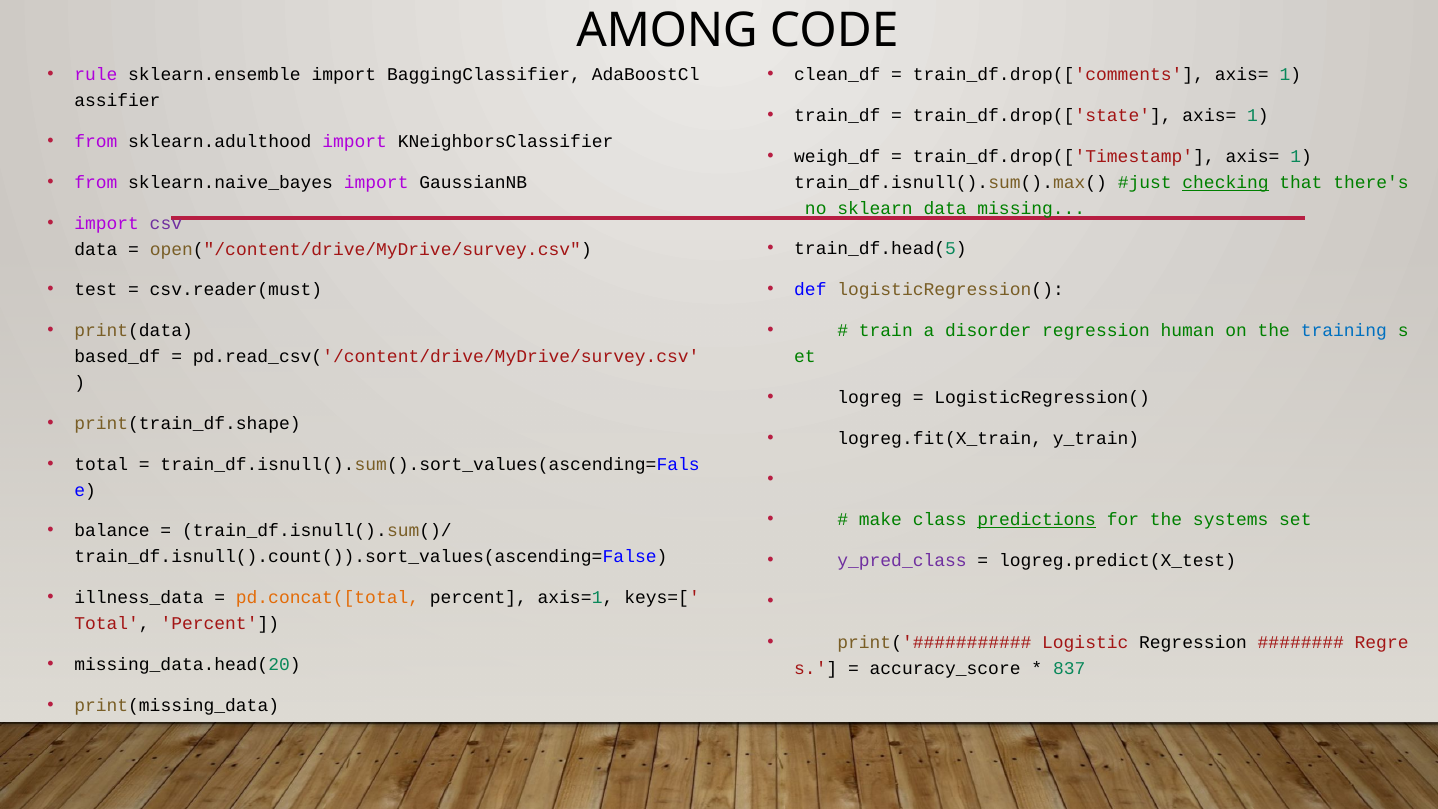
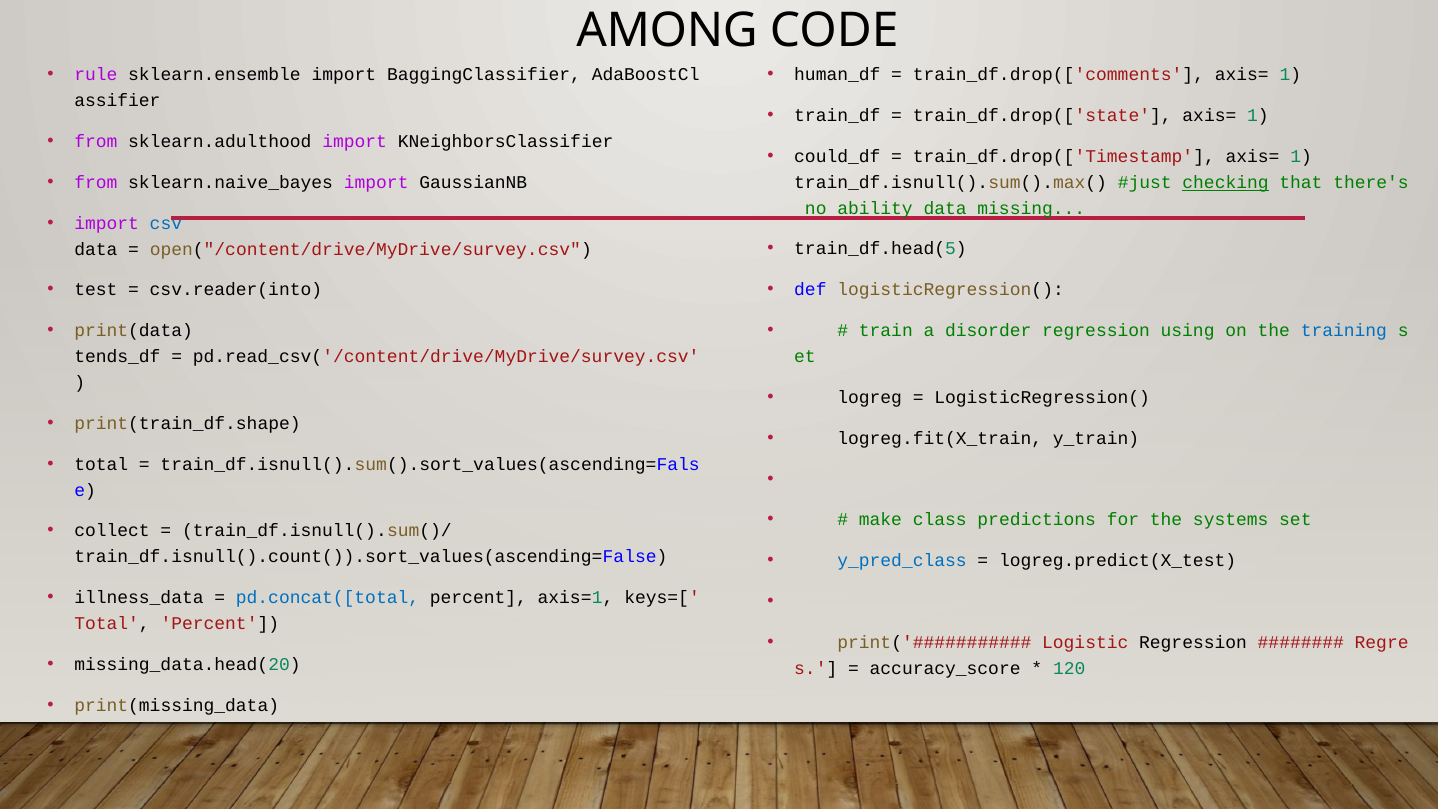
clean_df: clean_df -> human_df
weigh_df: weigh_df -> could_df
sklearn: sklearn -> ability
csv colour: purple -> blue
csv.reader(must: csv.reader(must -> csv.reader(into
human: human -> using
based_df: based_df -> tends_df
predictions underline: present -> none
balance: balance -> collect
y_pred_class colour: purple -> blue
pd.concat([total colour: orange -> blue
837: 837 -> 120
